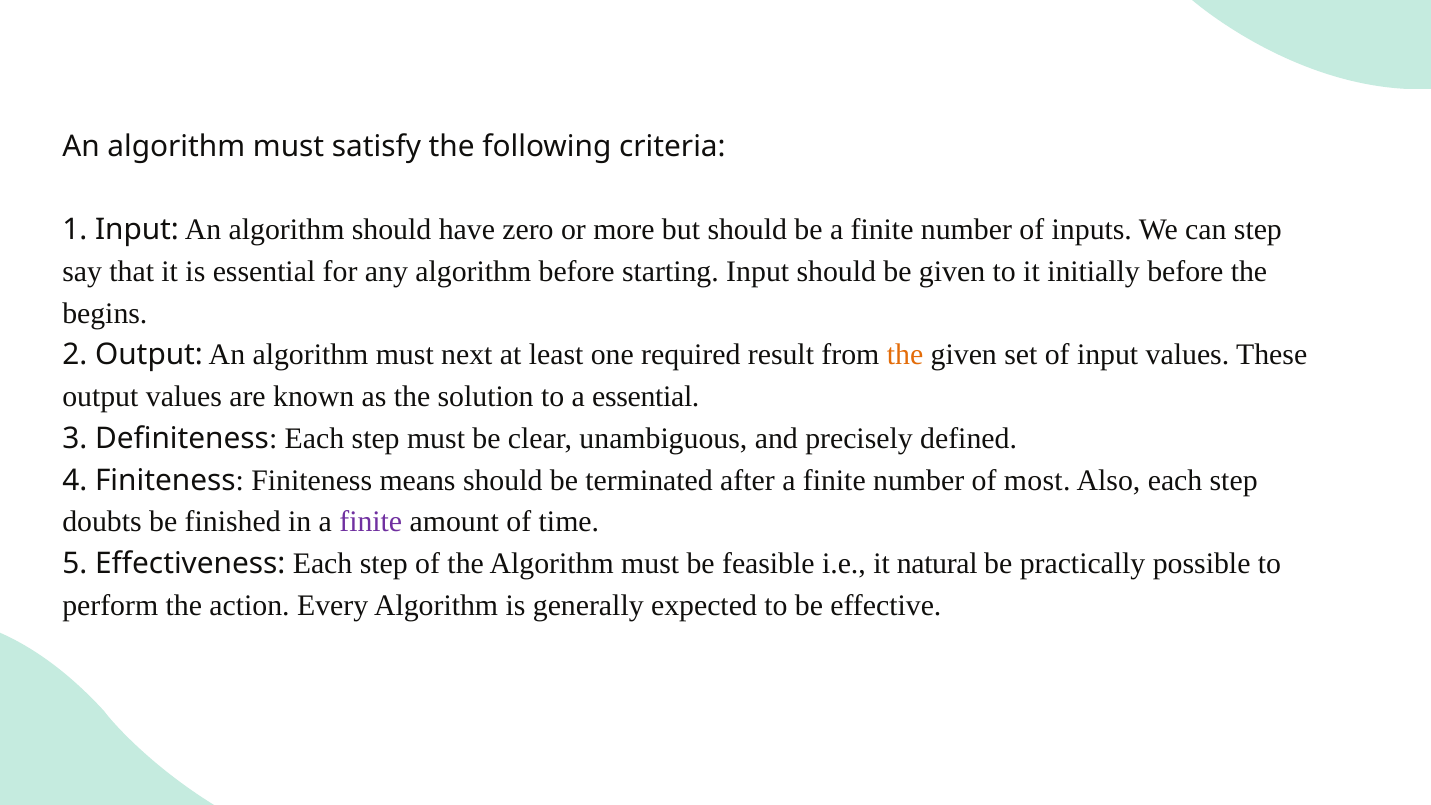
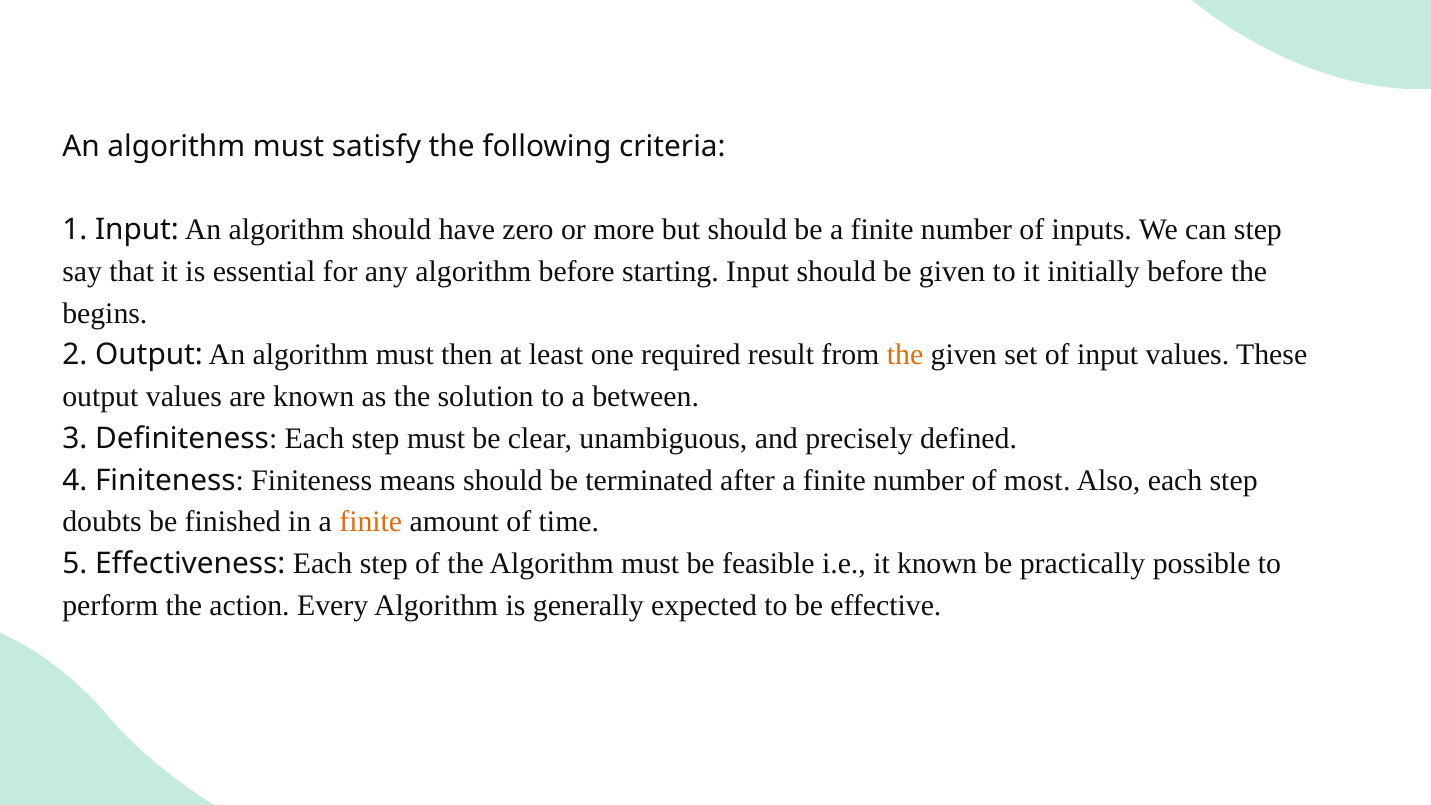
next: next -> then
a essential: essential -> between
finite at (371, 522) colour: purple -> orange
it natural: natural -> known
